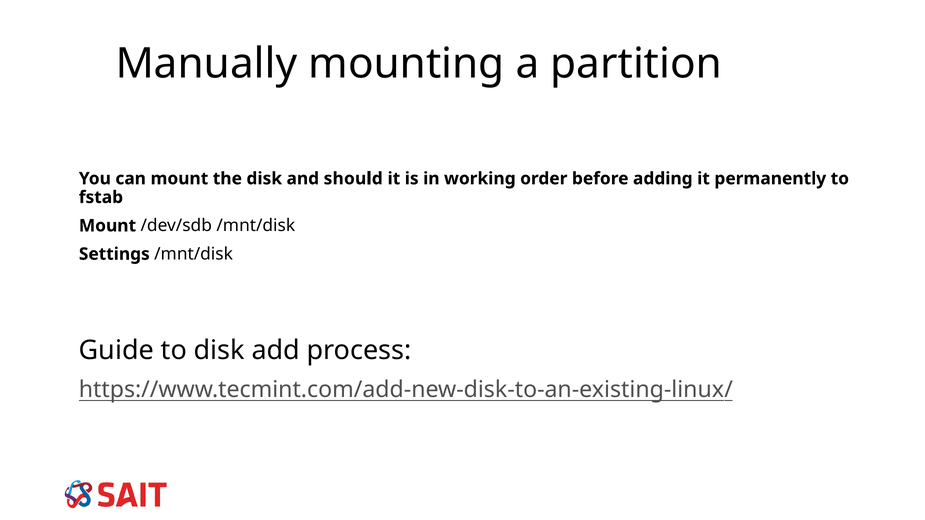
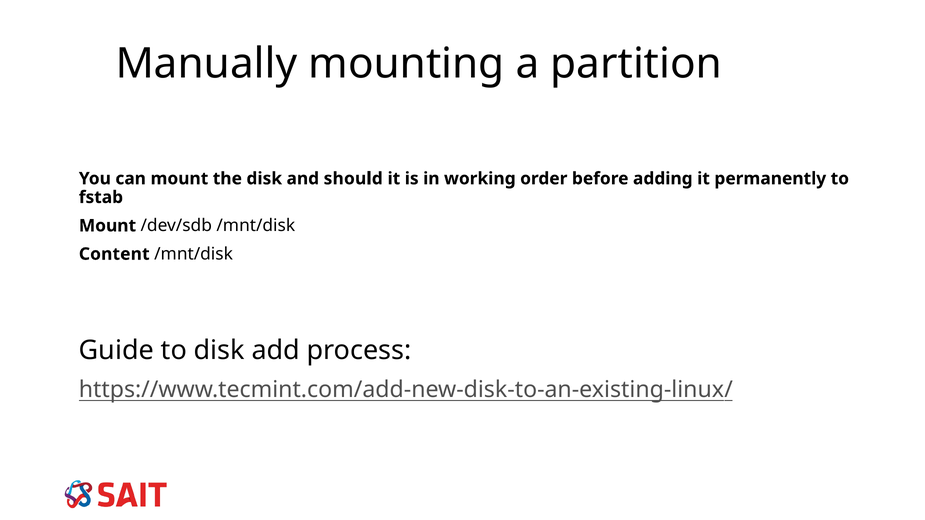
Settings: Settings -> Content
